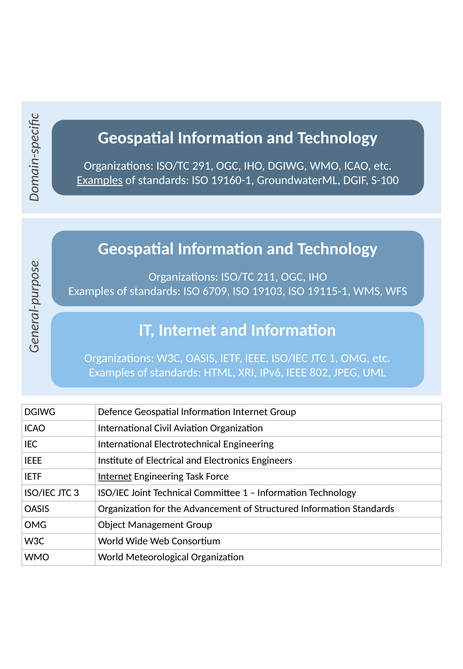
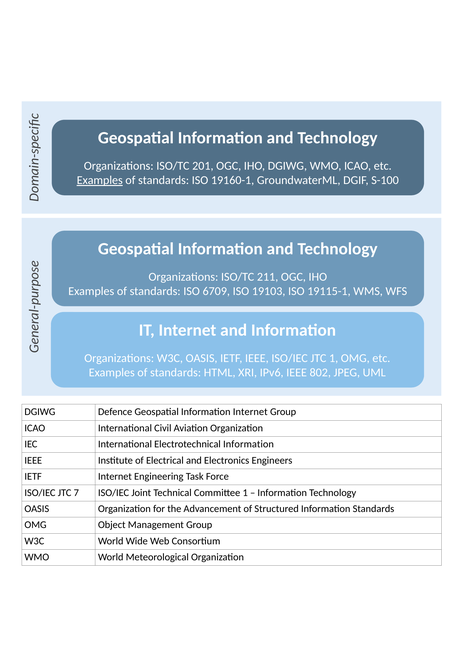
291: 291 -> 201
Electrotechnical Engineering: Engineering -> Information
Internet at (115, 476) underline: present -> none
3: 3 -> 7
